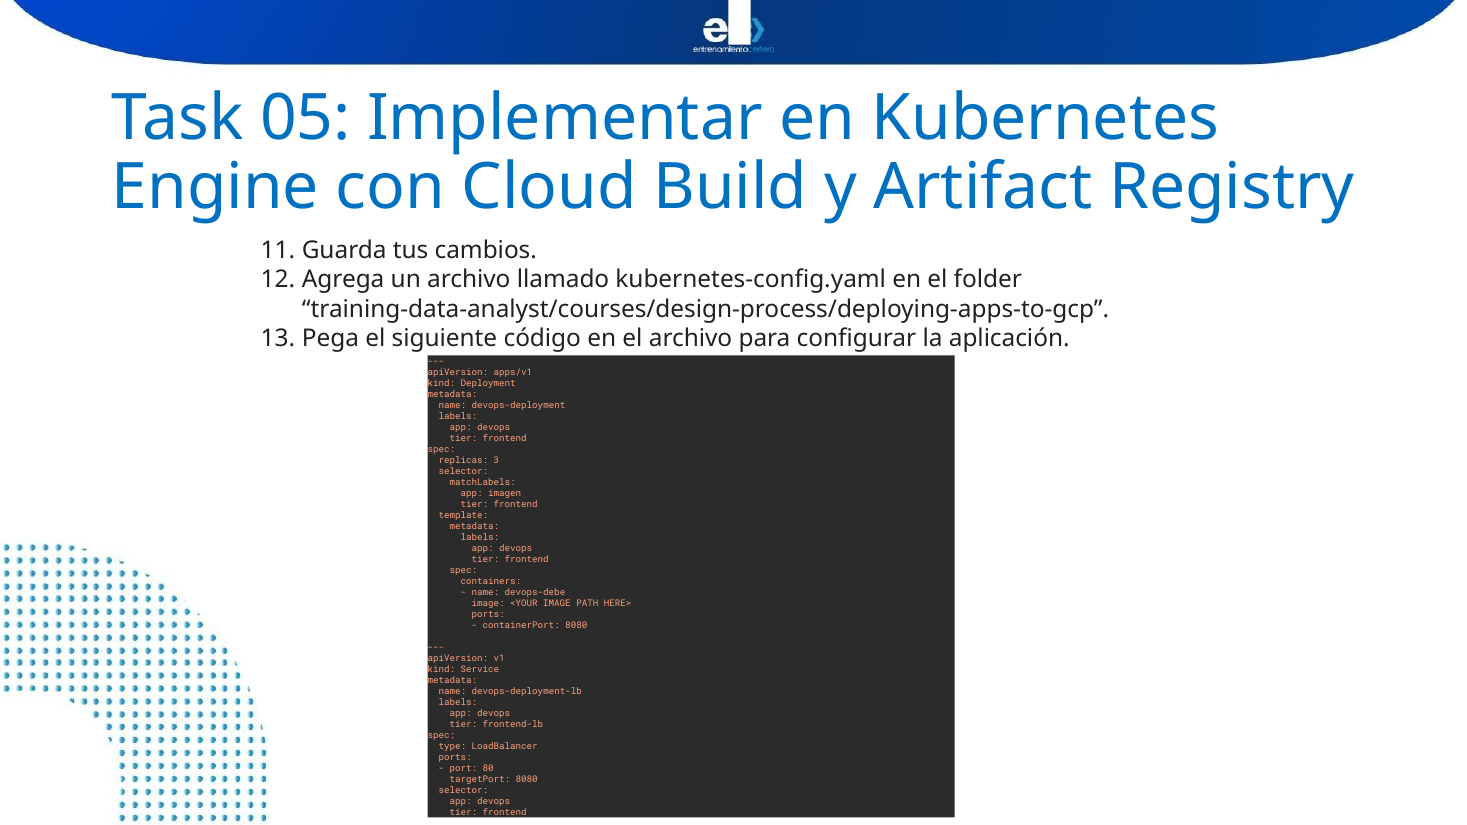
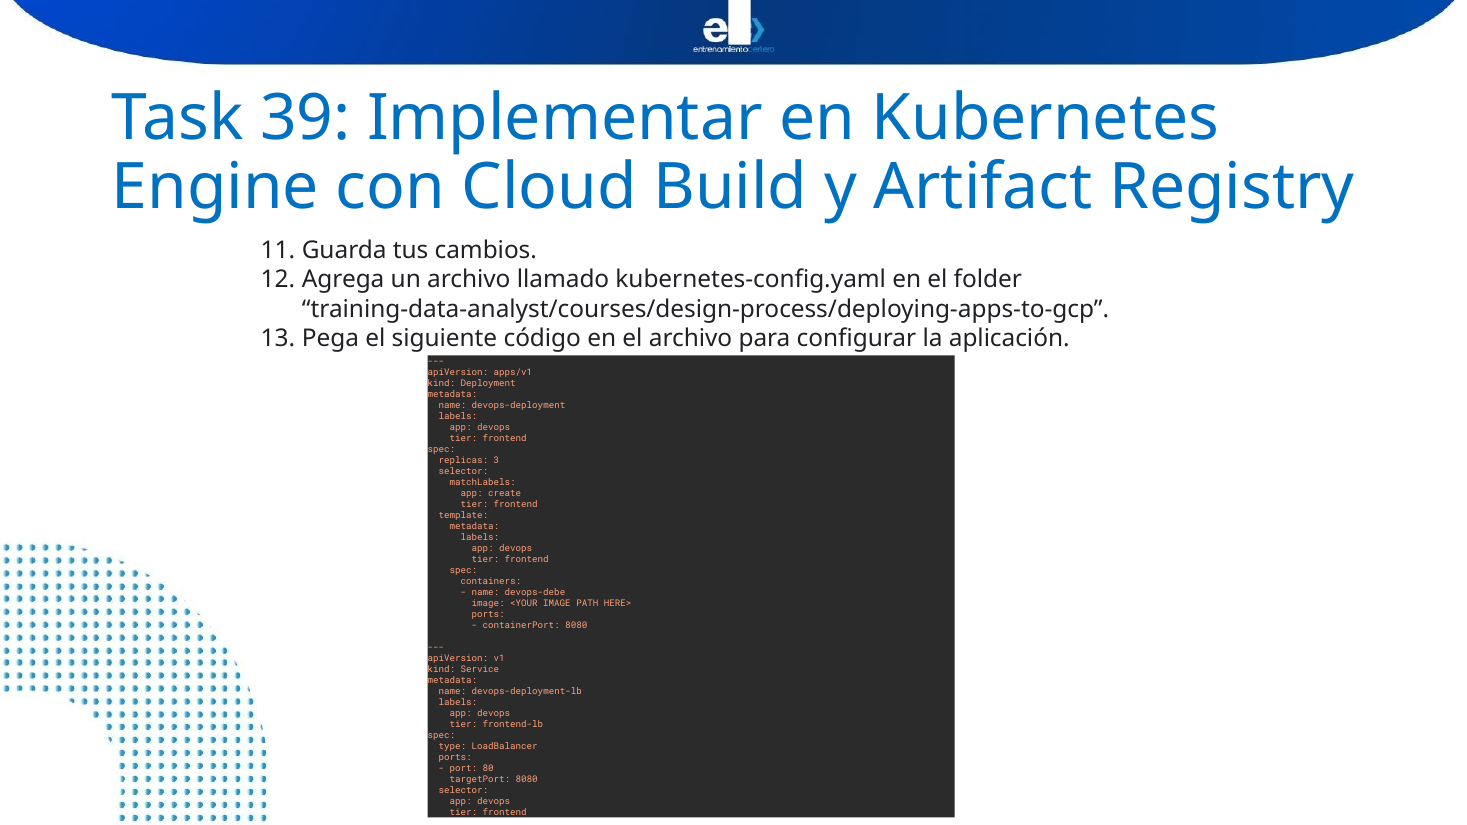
05: 05 -> 39
imagen: imagen -> create
